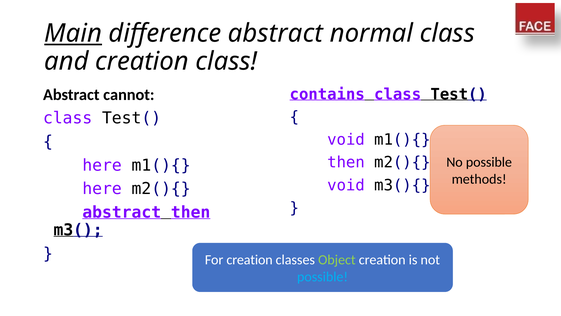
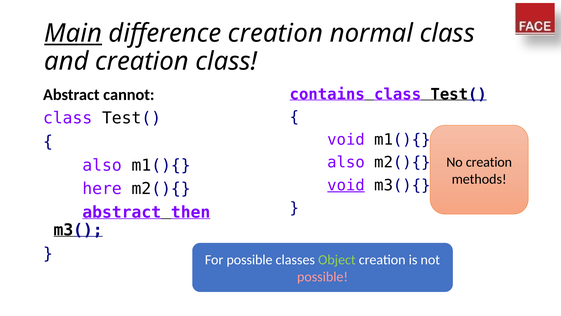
difference abstract: abstract -> creation
then at (346, 162): then -> also
No possible: possible -> creation
here at (102, 165): here -> also
void at (346, 185) underline: none -> present
For creation: creation -> possible
possible at (323, 276) colour: light blue -> pink
